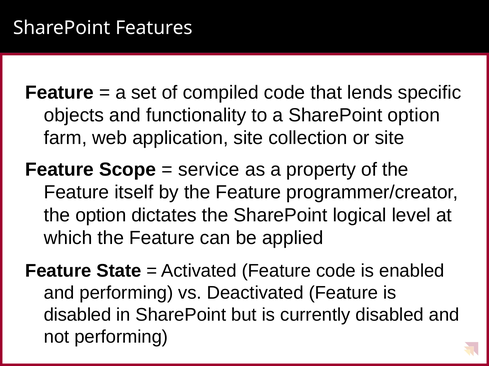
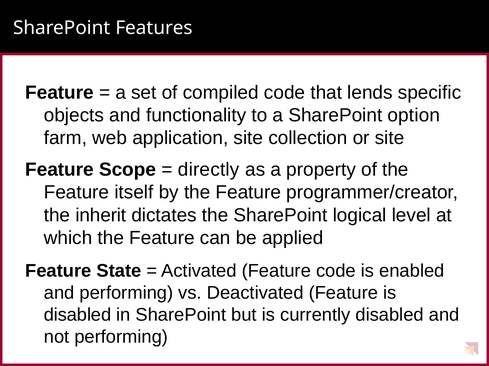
service: service -> directly
the option: option -> inherit
